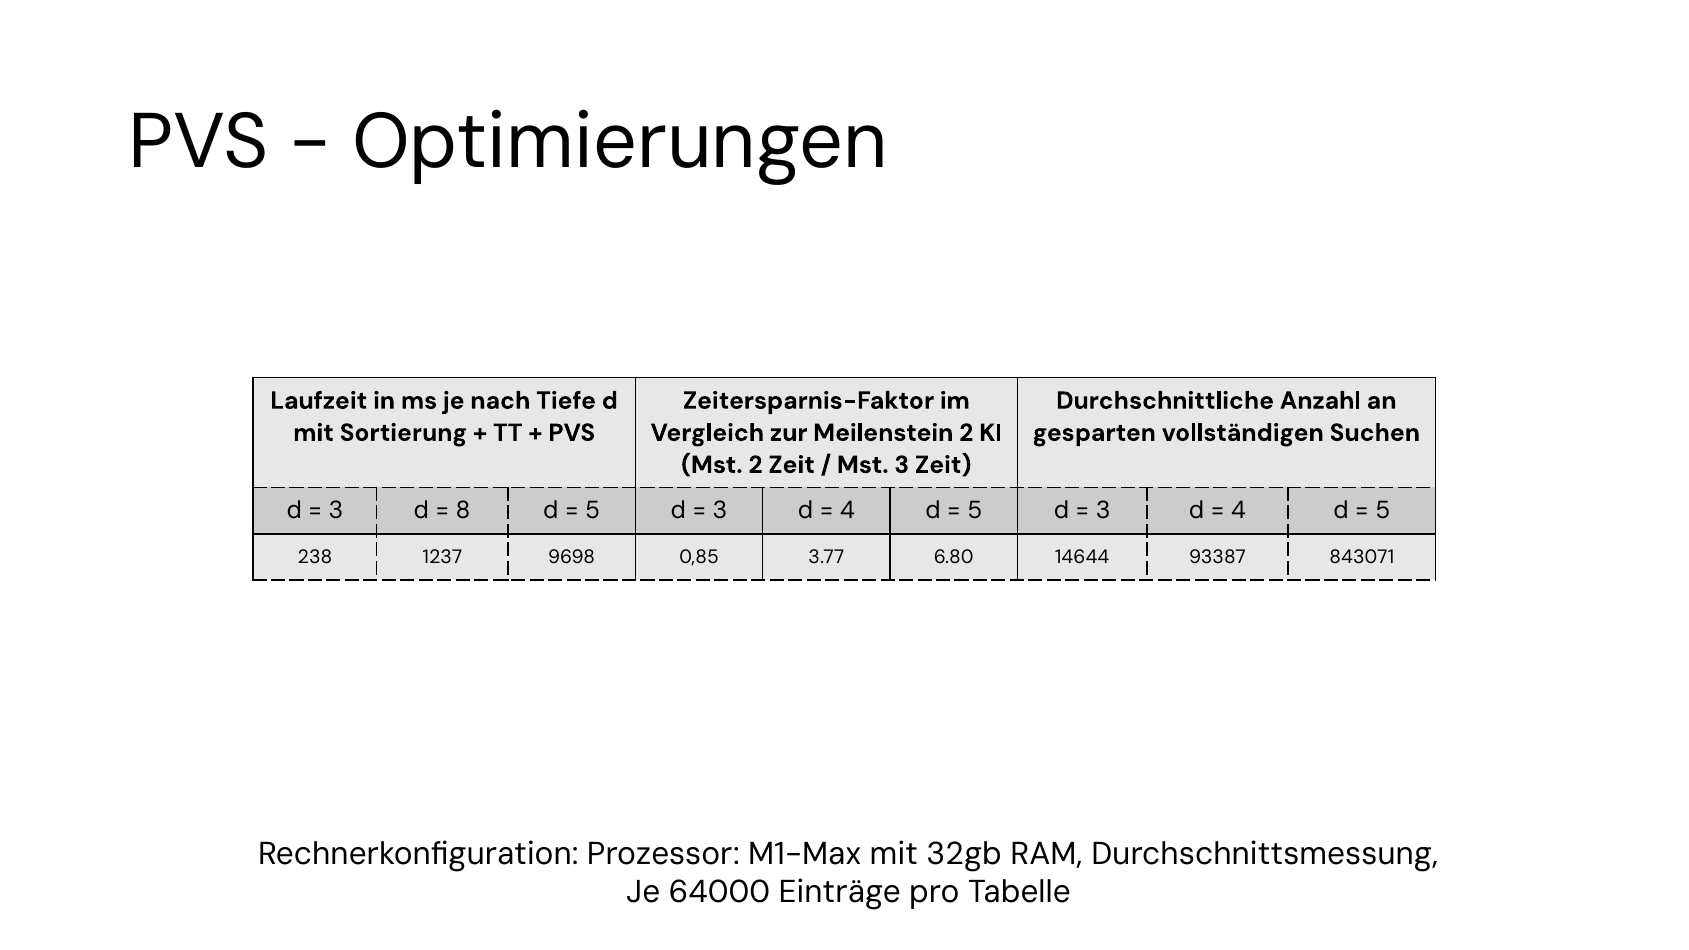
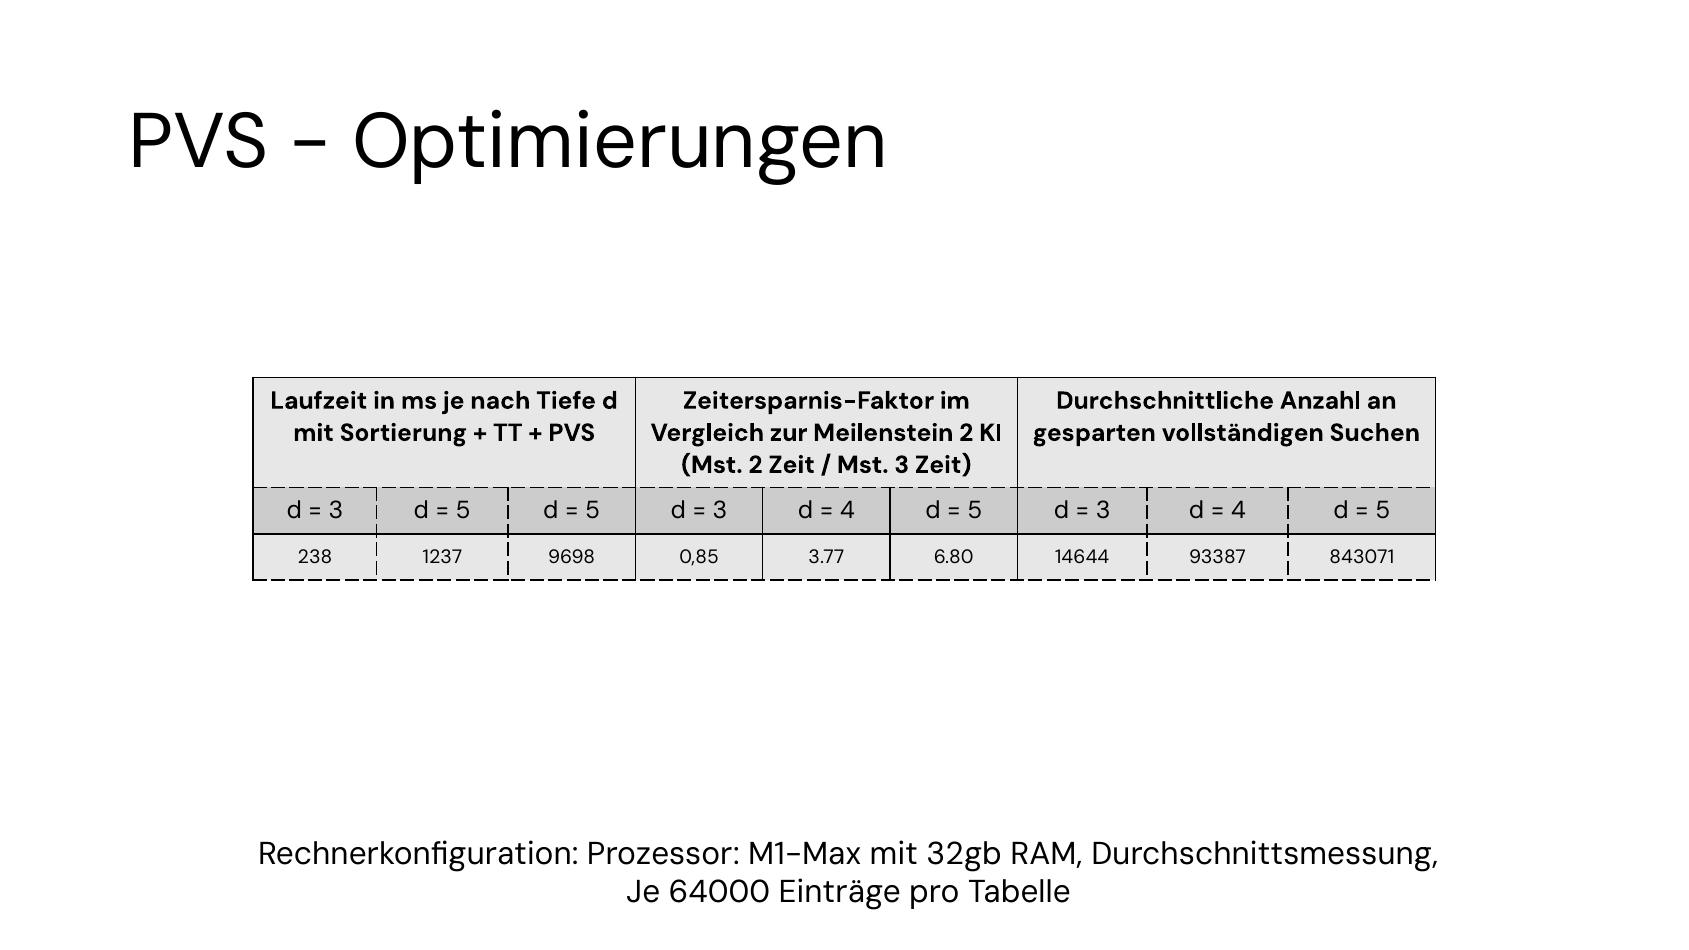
8 at (463, 511): 8 -> 5
